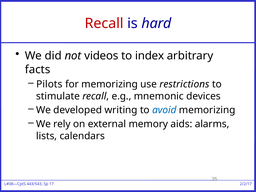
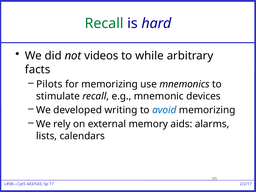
Recall at (104, 23) colour: red -> green
index: index -> while
restrictions: restrictions -> mnemonics
